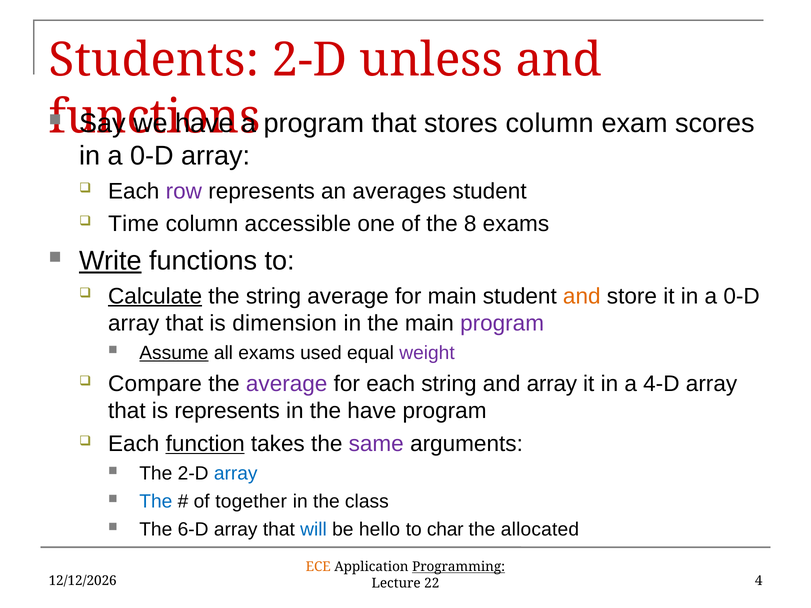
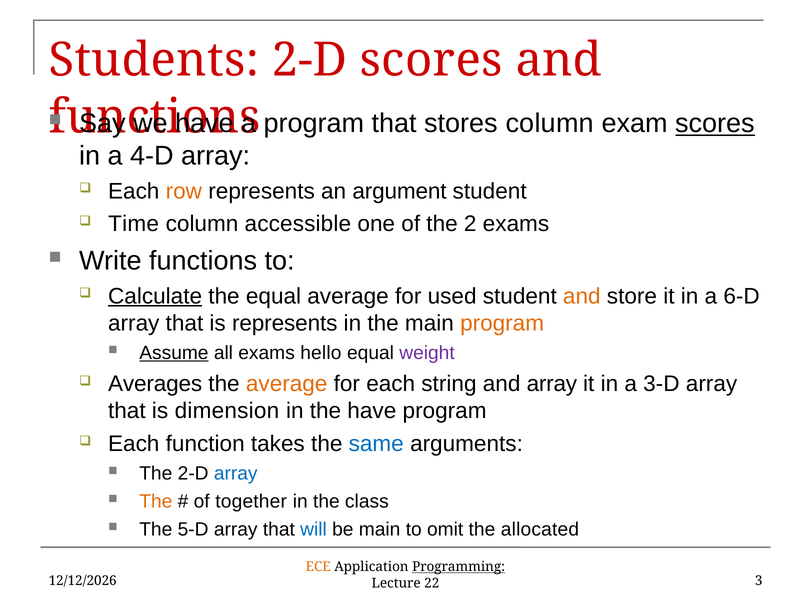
2-D unless: unless -> scores
scores at (715, 124) underline: none -> present
0-D at (152, 156): 0-D -> 4-D
row colour: purple -> orange
averages: averages -> argument
8: 8 -> 2
Write underline: present -> none
the string: string -> equal
for main: main -> used
it in a 0-D: 0-D -> 6-D
is dimension: dimension -> represents
program at (502, 323) colour: purple -> orange
used: used -> hello
Compare: Compare -> Averages
average at (287, 384) colour: purple -> orange
4-D: 4-D -> 3-D
is represents: represents -> dimension
function underline: present -> none
same colour: purple -> blue
The at (156, 502) colour: blue -> orange
6-D: 6-D -> 5-D
be hello: hello -> main
char: char -> omit
4: 4 -> 3
